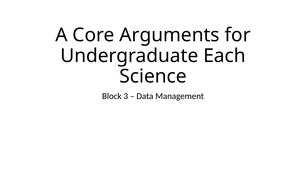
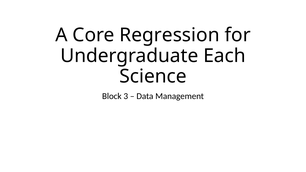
Arguments: Arguments -> Regression
